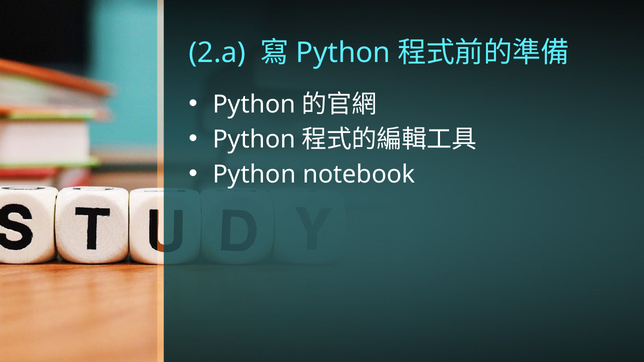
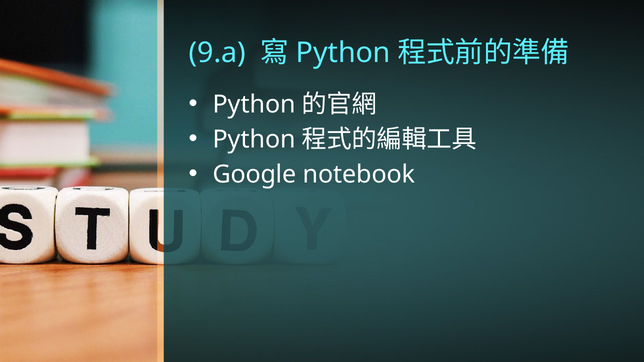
2.a: 2.a -> 9.a
Python at (254, 175): Python -> Google
